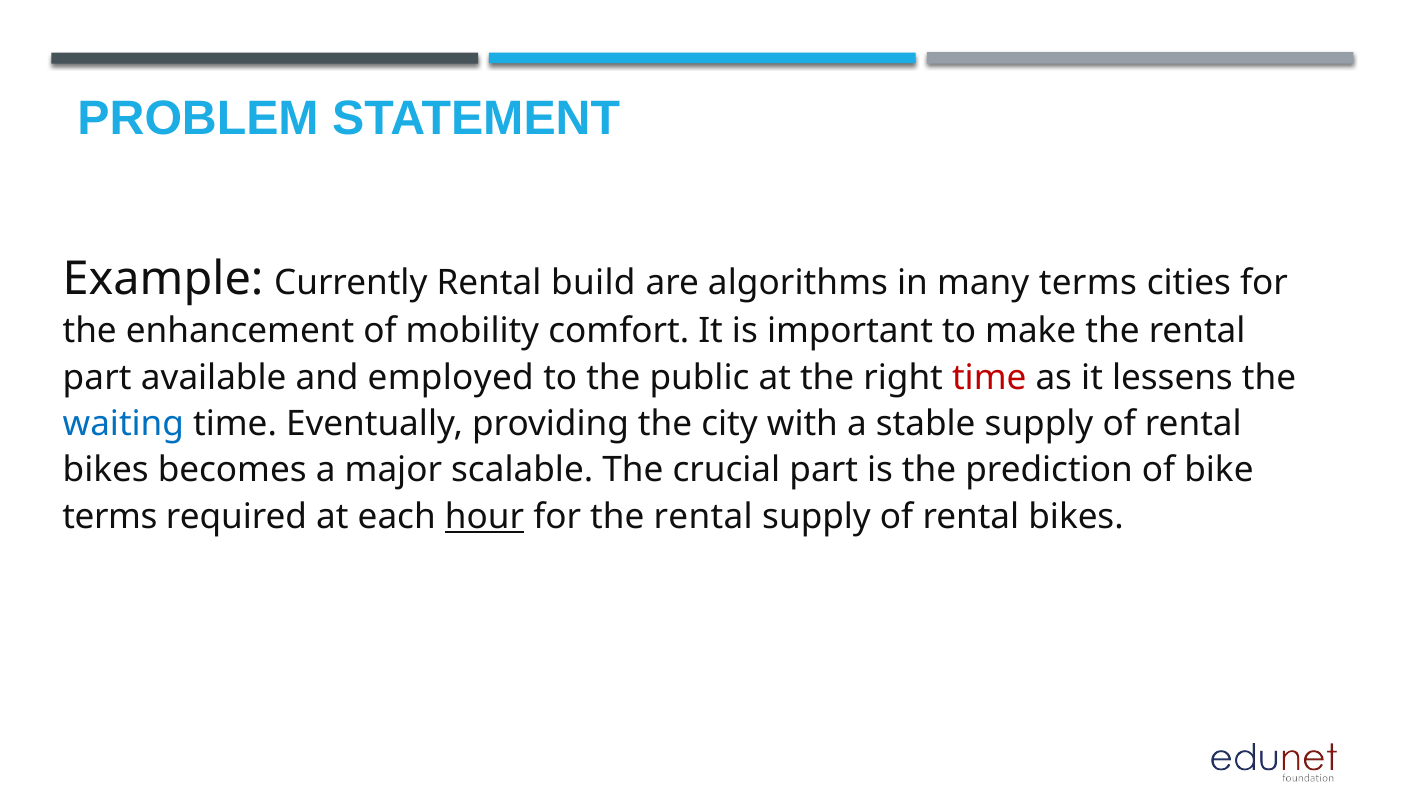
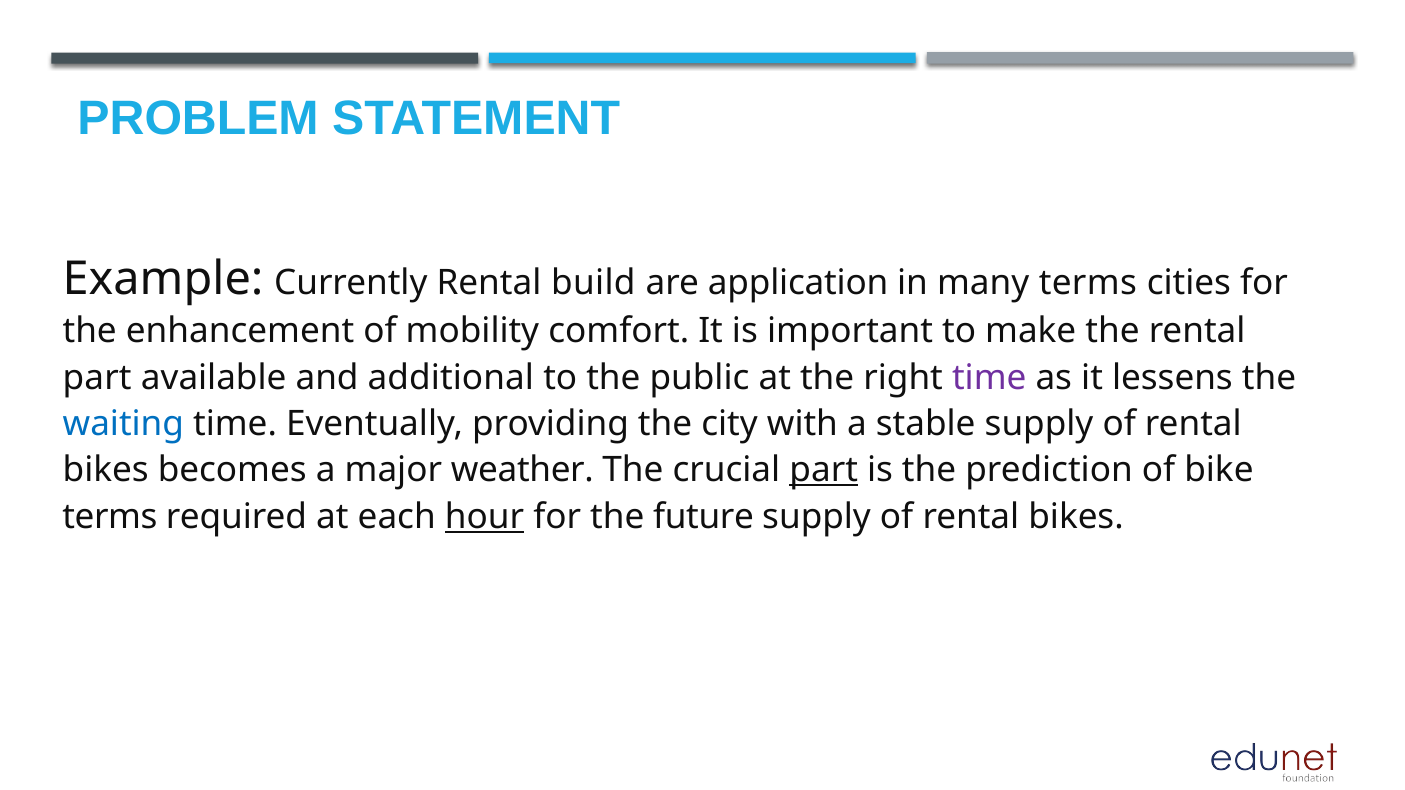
algorithms: algorithms -> application
employed: employed -> additional
time at (989, 378) colour: red -> purple
scalable: scalable -> weather
part at (824, 470) underline: none -> present
for the rental: rental -> future
